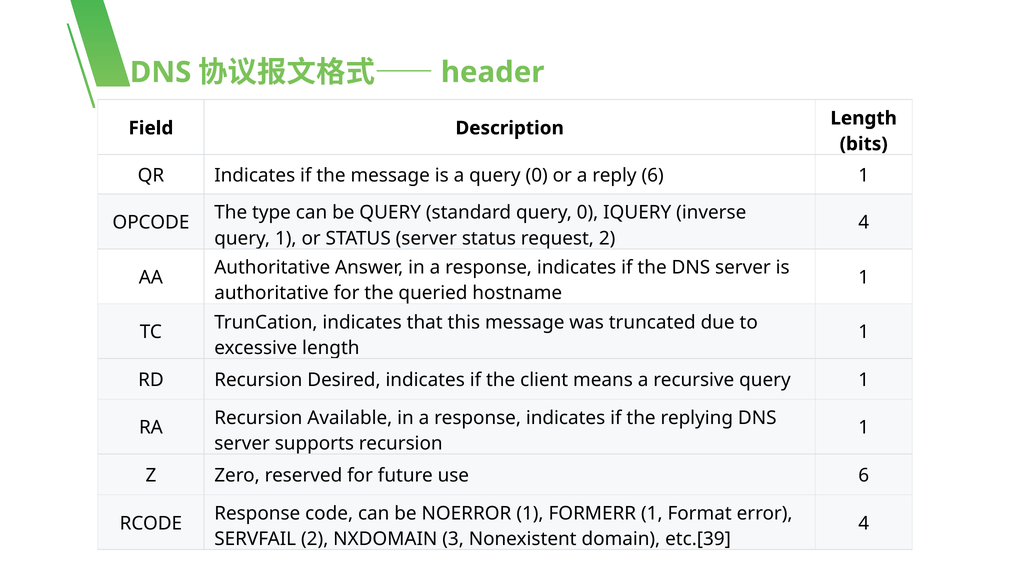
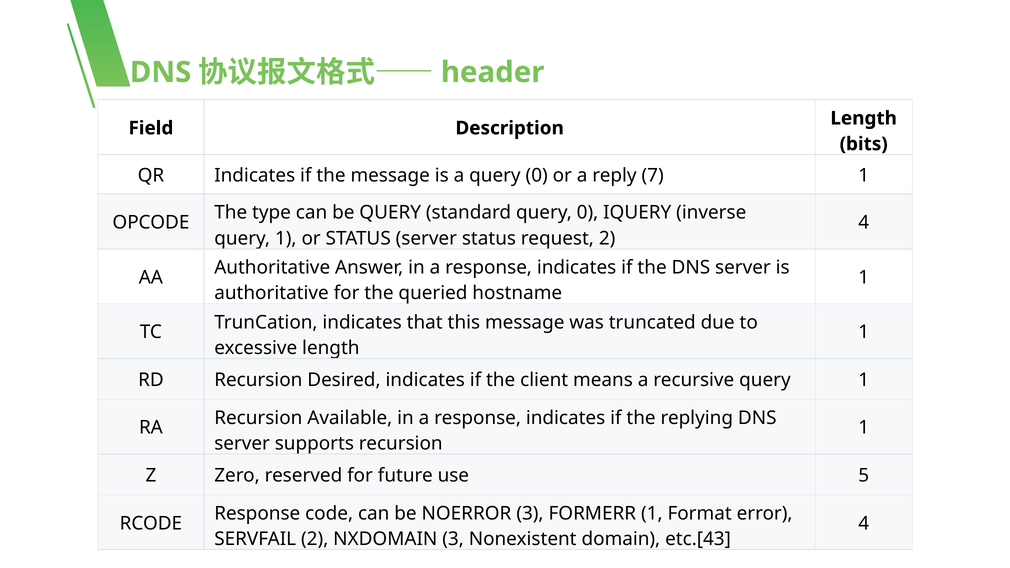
reply 6: 6 -> 7
use 6: 6 -> 5
NOERROR 1: 1 -> 3
etc.[39: etc.[39 -> etc.[43
